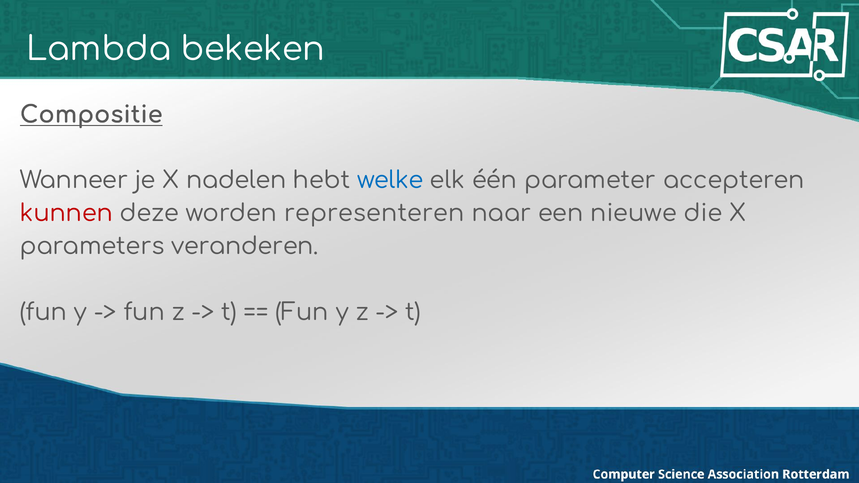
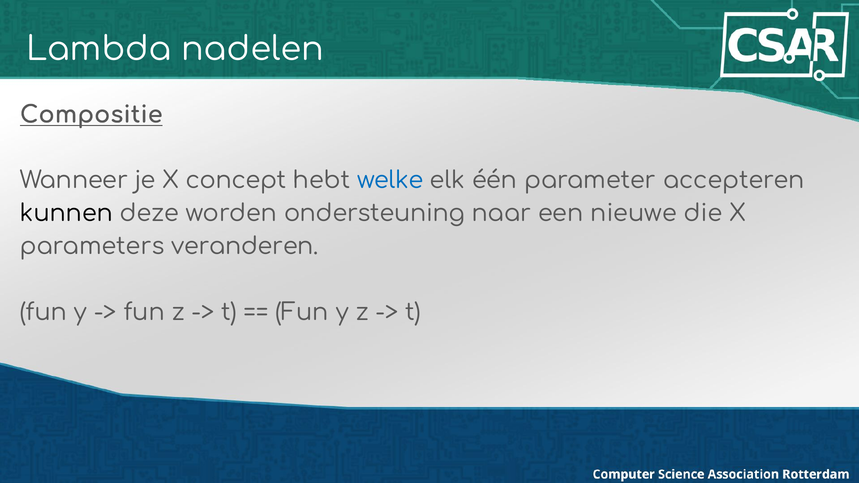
bekeken: bekeken -> nadelen
nadelen: nadelen -> concept
kunnen colour: red -> black
representeren: representeren -> ondersteuning
